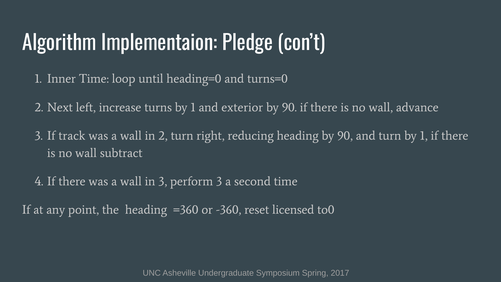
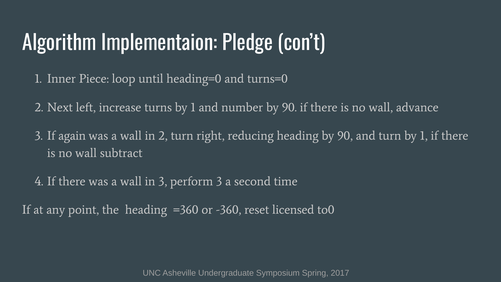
Inner Time: Time -> Piece
exterior: exterior -> number
track: track -> again
